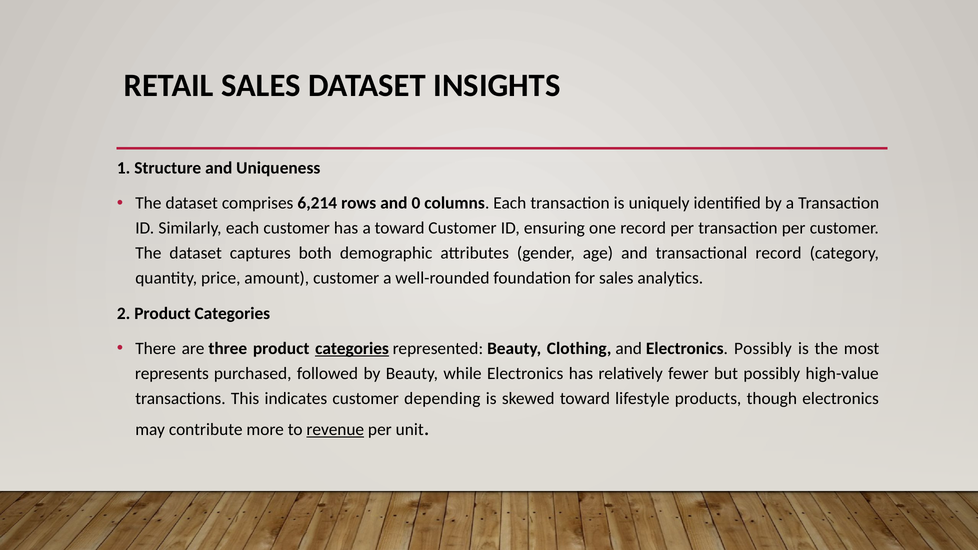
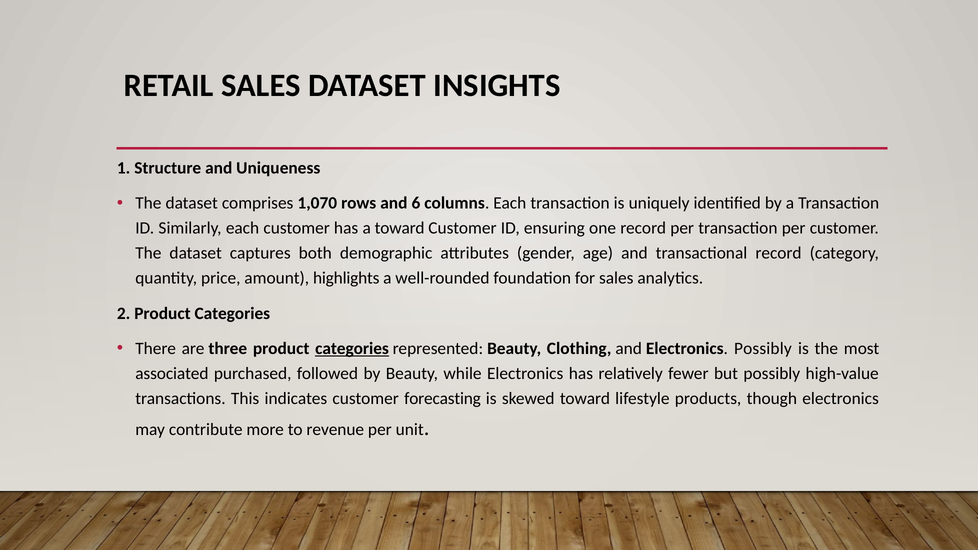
6,214: 6,214 -> 1,070
0: 0 -> 6
amount customer: customer -> highlights
represents: represents -> associated
depending: depending -> forecasting
revenue underline: present -> none
